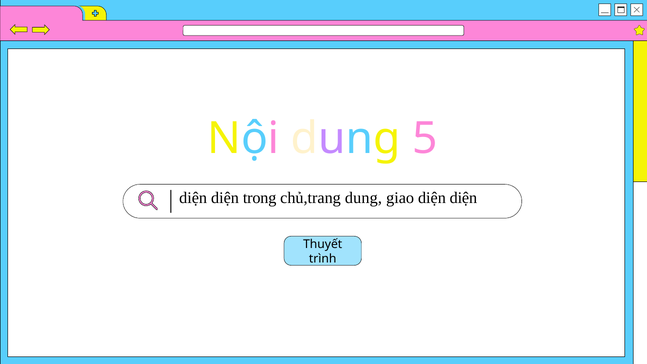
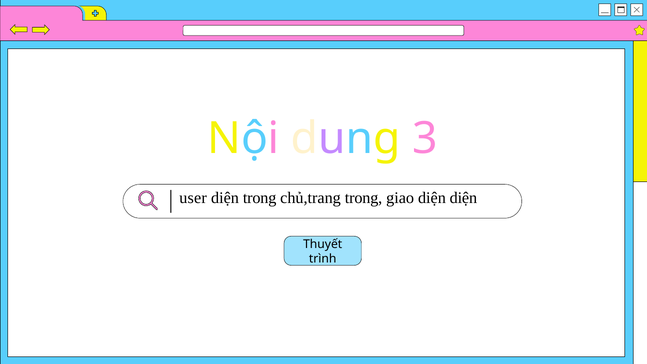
5: 5 -> 3
diện at (193, 198): diện -> user
chủ,trang dung: dung -> trong
